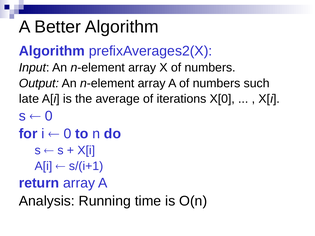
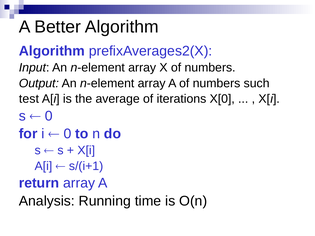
late: late -> test
